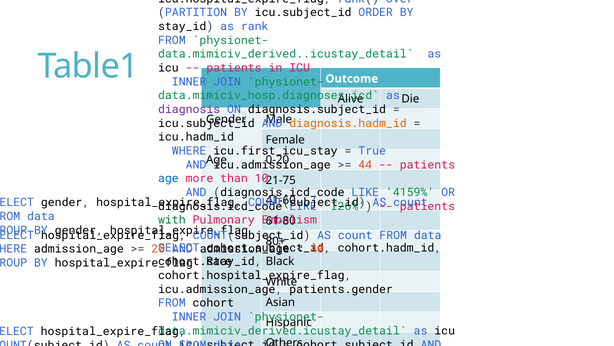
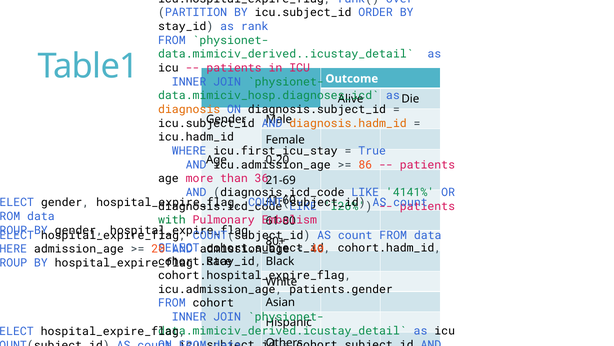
diagnosis colour: purple -> orange
44: 44 -> 86
age at (168, 178) colour: blue -> black
10: 10 -> 36
21-75: 21-75 -> 21-69
4159%: 4159% -> 4141%
